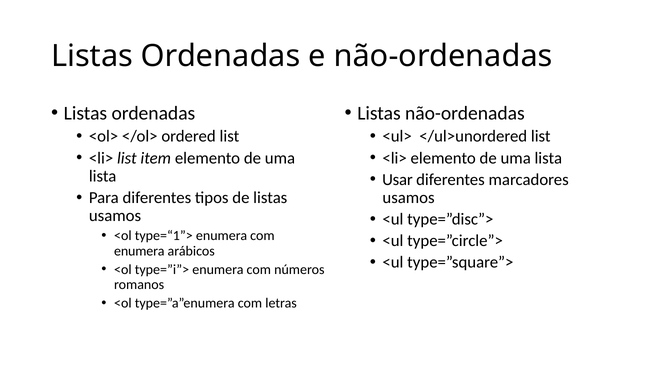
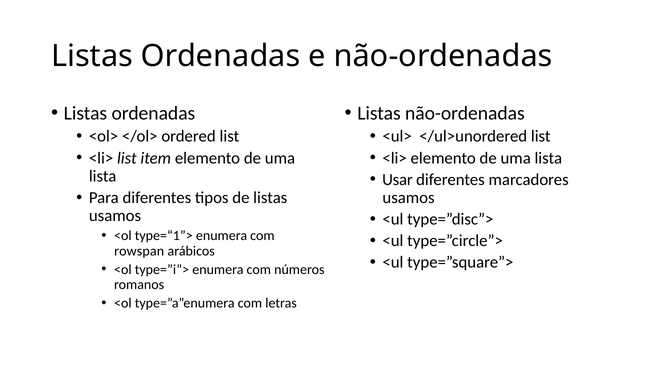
enumera at (139, 251): enumera -> rowspan
